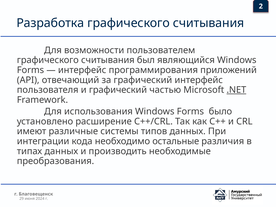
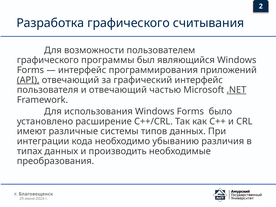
считывания at (108, 60): считывания -> программы
API underline: none -> present
и графический: графический -> отвечающий
остальные: остальные -> убыванию
